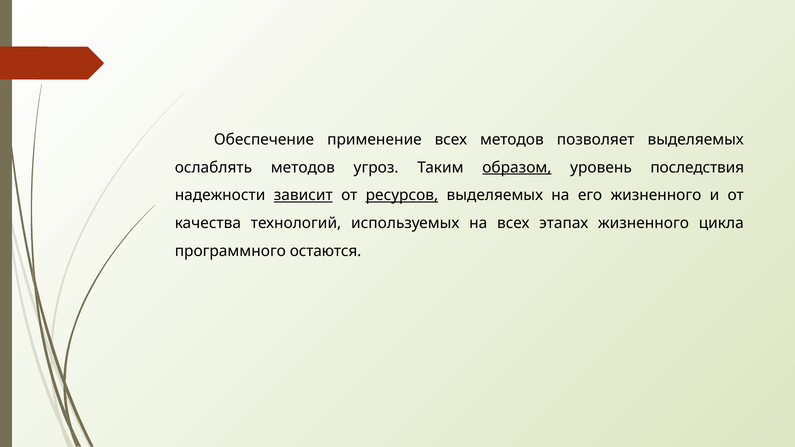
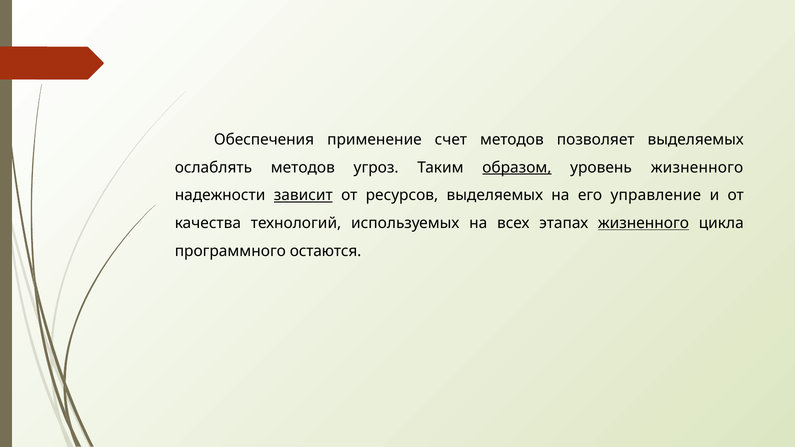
Обеспечение: Обеспечение -> Обеспечения
применение всех: всех -> счет
уровень последствия: последствия -> жизненного
ресурсов underline: present -> none
его жизненного: жизненного -> управление
жизненного at (643, 223) underline: none -> present
